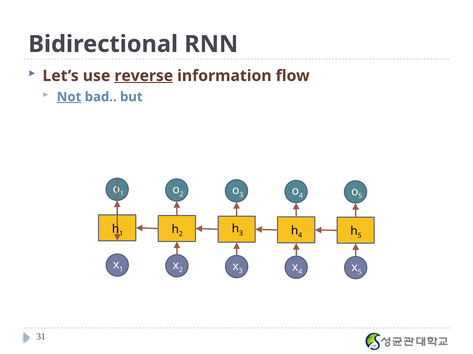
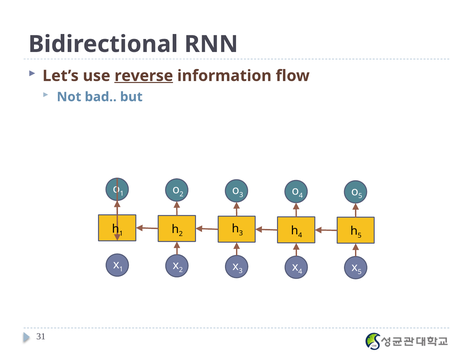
Not underline: present -> none
